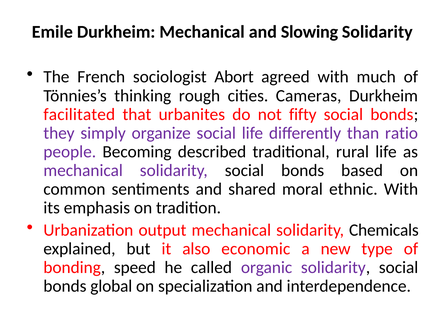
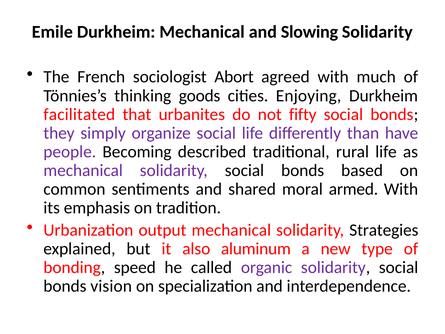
rough: rough -> goods
Cameras: Cameras -> Enjoying
ratio: ratio -> have
ethnic: ethnic -> armed
Chemicals: Chemicals -> Strategies
economic: economic -> aluminum
global: global -> vision
